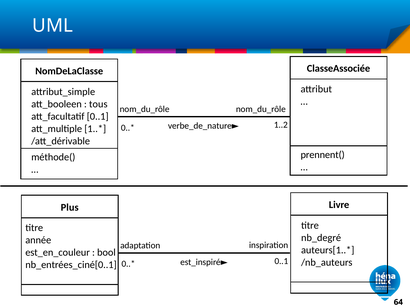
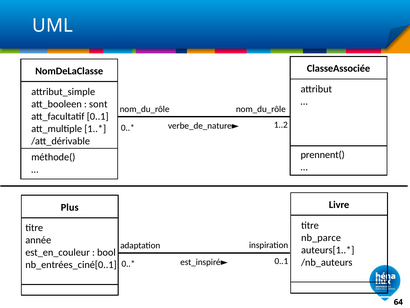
tous: tous -> sont
nb_degré: nb_degré -> nb_parce
